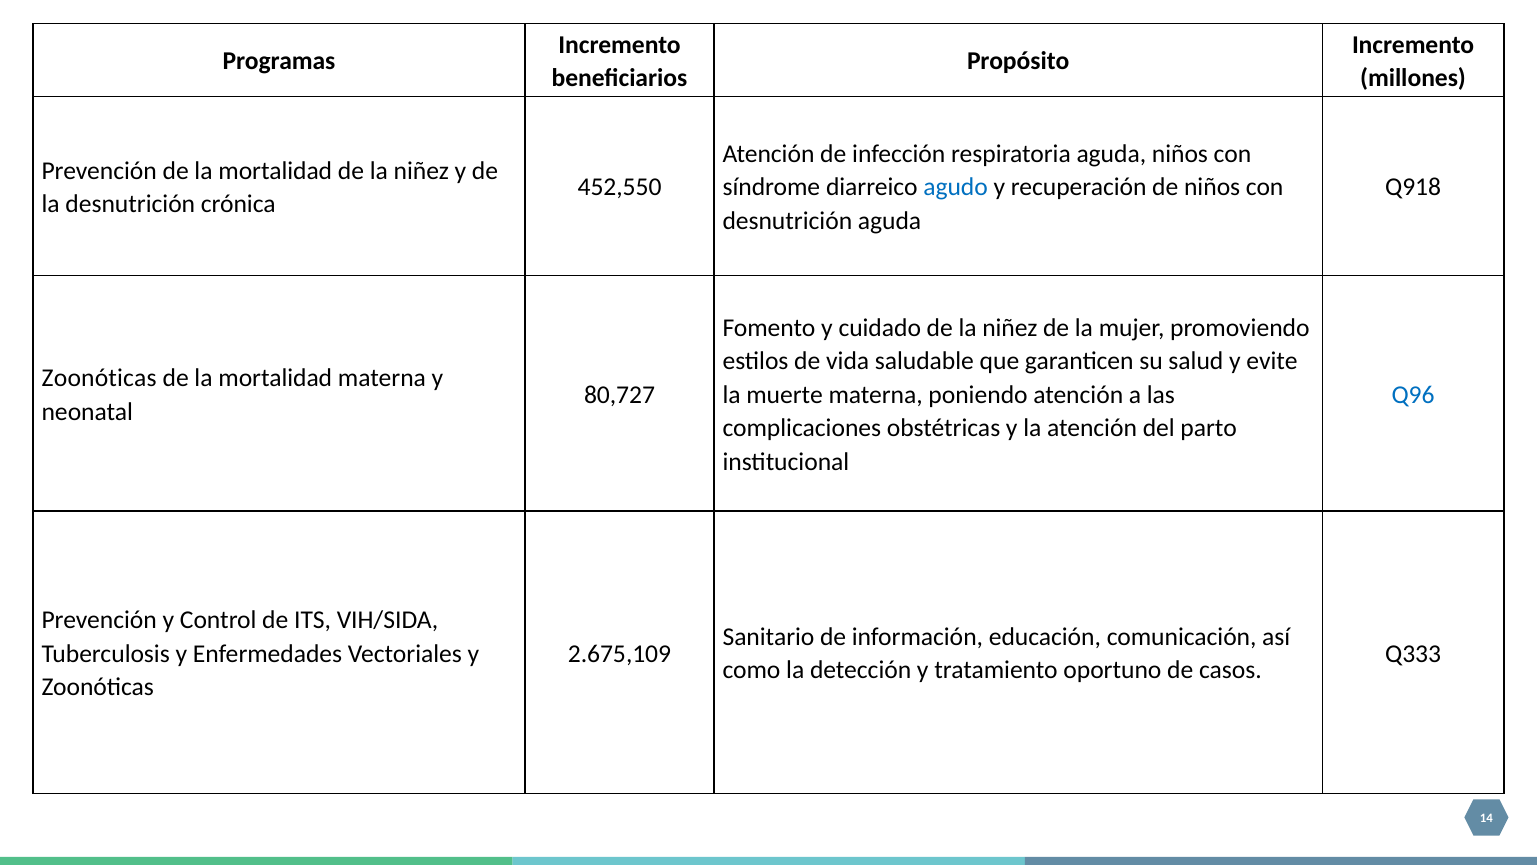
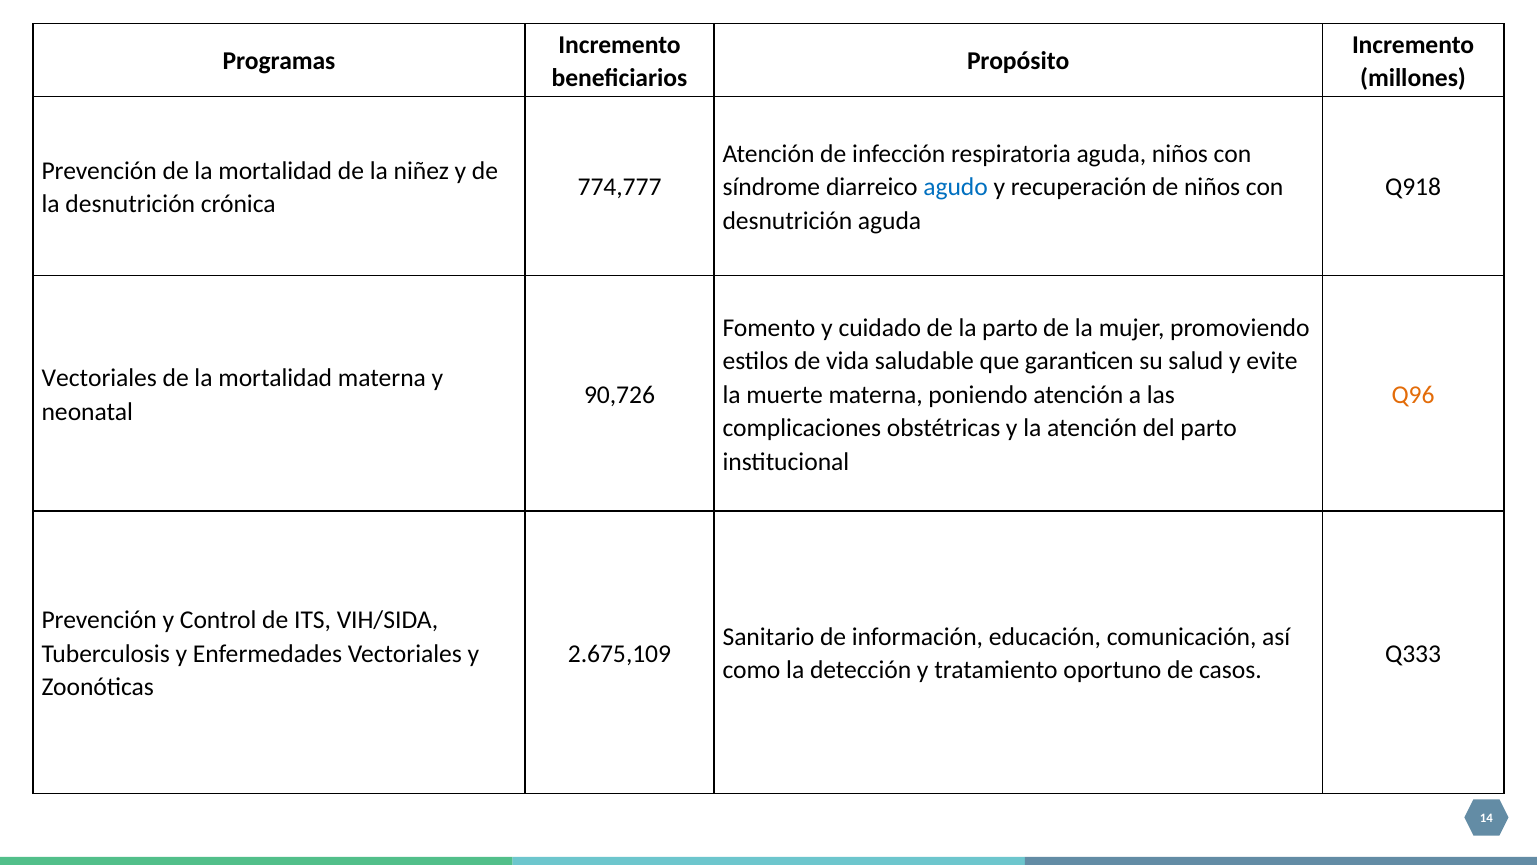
452,550: 452,550 -> 774,777
cuidado de la niñez: niñez -> parto
Zoonóticas at (99, 378): Zoonóticas -> Vectoriales
80,727: 80,727 -> 90,726
Q96 colour: blue -> orange
